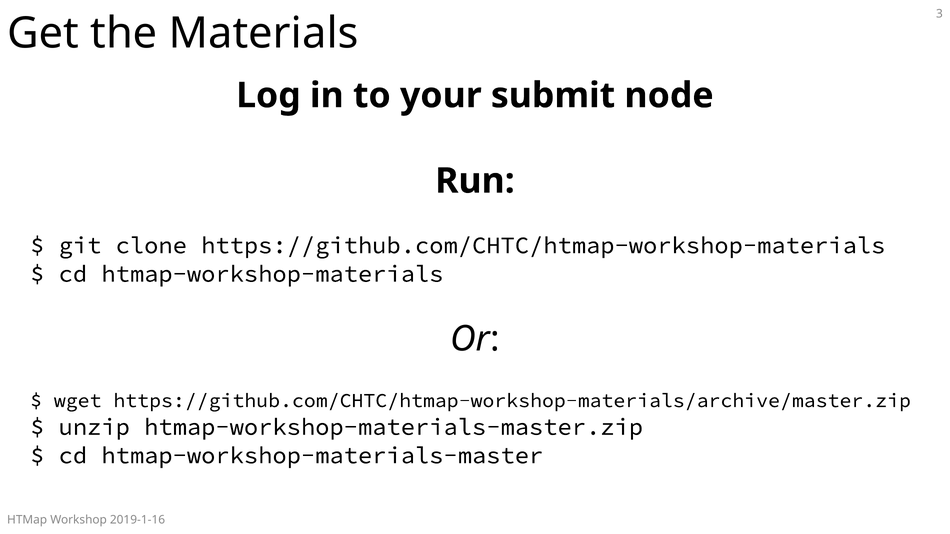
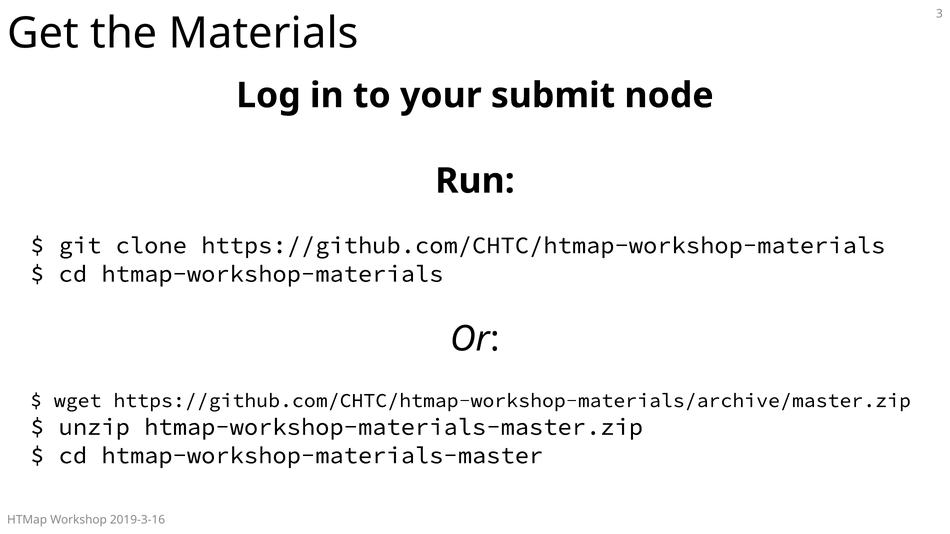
2019-1-16: 2019-1-16 -> 2019-3-16
